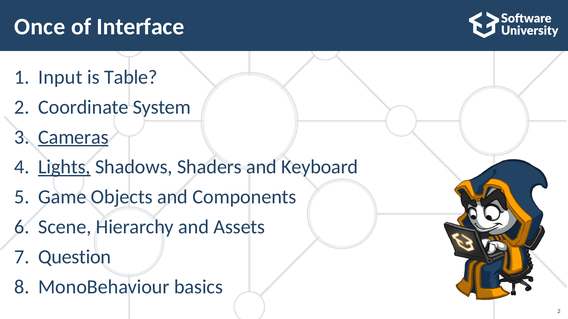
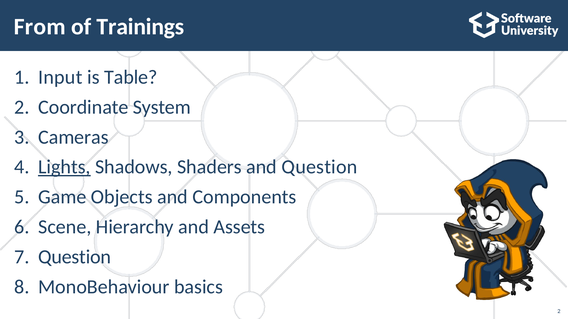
Once: Once -> From
Interface: Interface -> Trainings
Cameras underline: present -> none
and Keyboard: Keyboard -> Question
